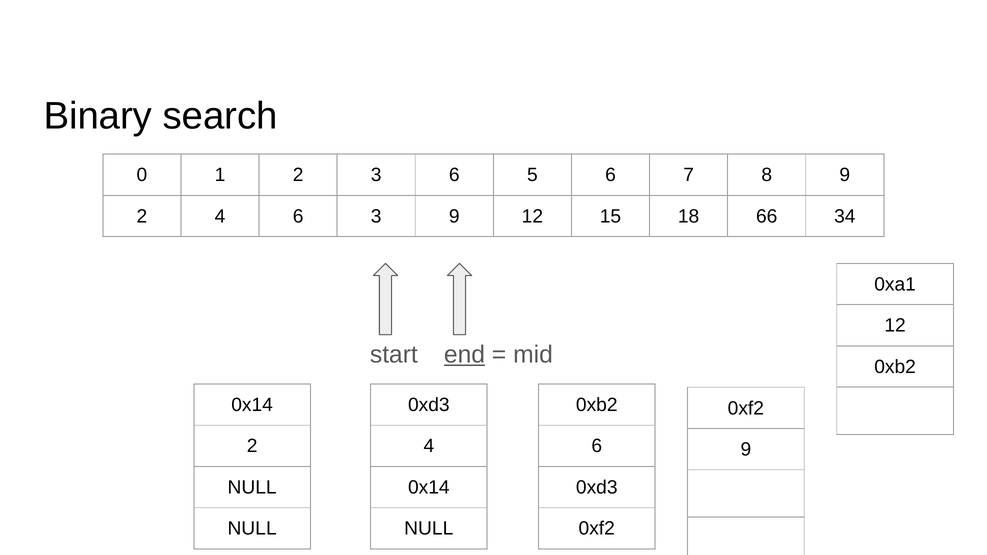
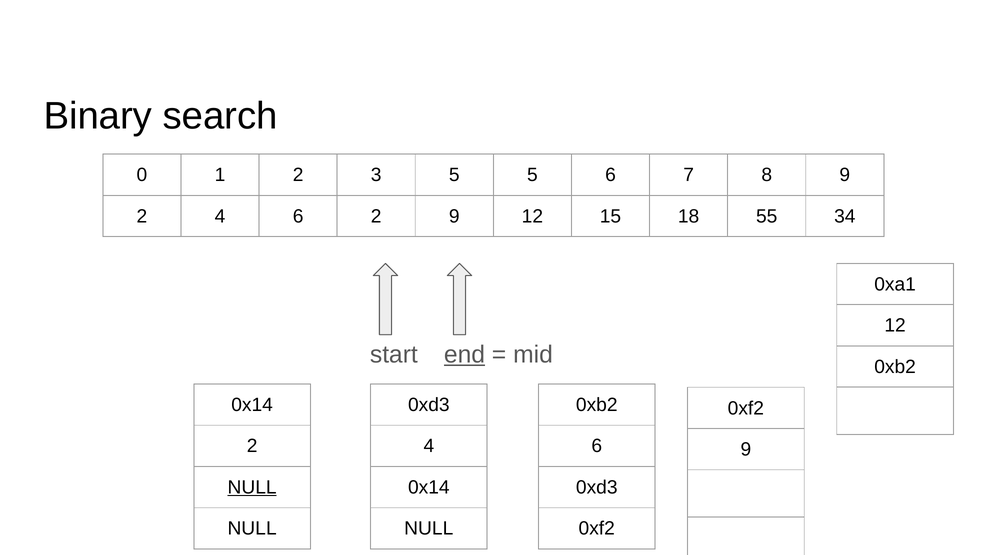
3 6: 6 -> 5
6 3: 3 -> 2
66: 66 -> 55
NULL at (252, 488) underline: none -> present
